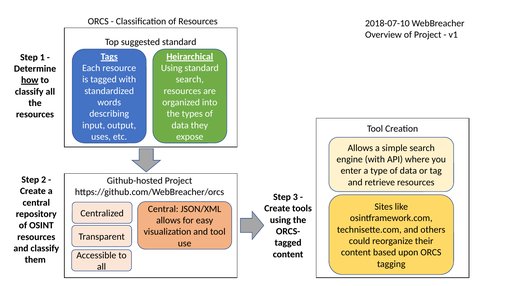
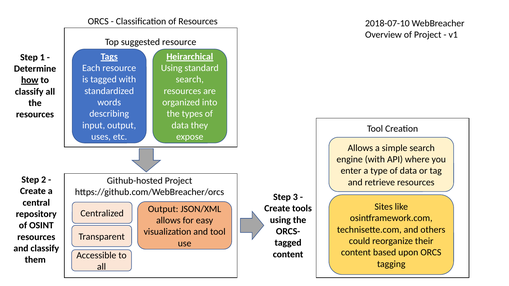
suggested standard: standard -> resource
Central at (163, 209): Central -> Output
